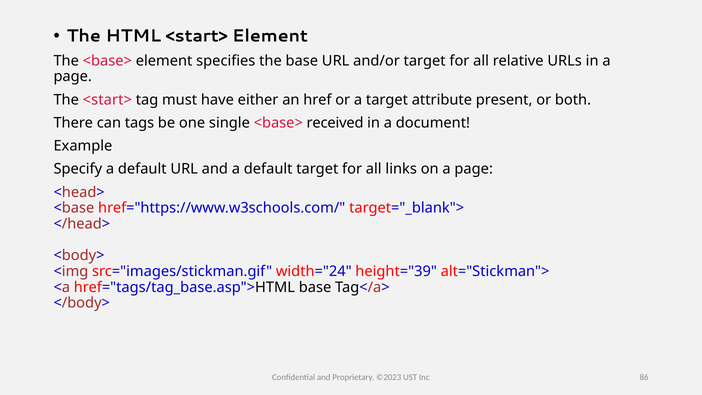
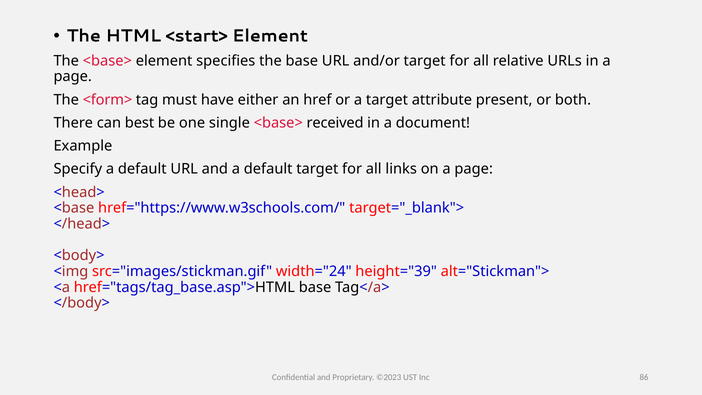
The <start>: <start> -> <form>
tags: tags -> best
